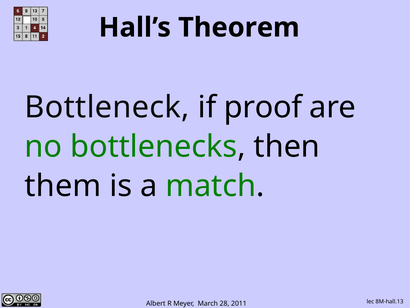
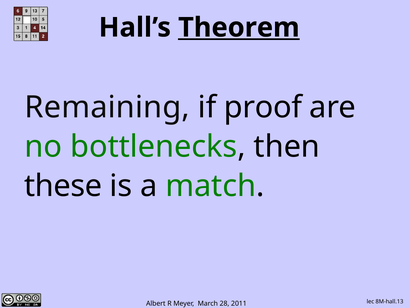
Theorem underline: none -> present
Bottleneck: Bottleneck -> Remaining
them: them -> these
